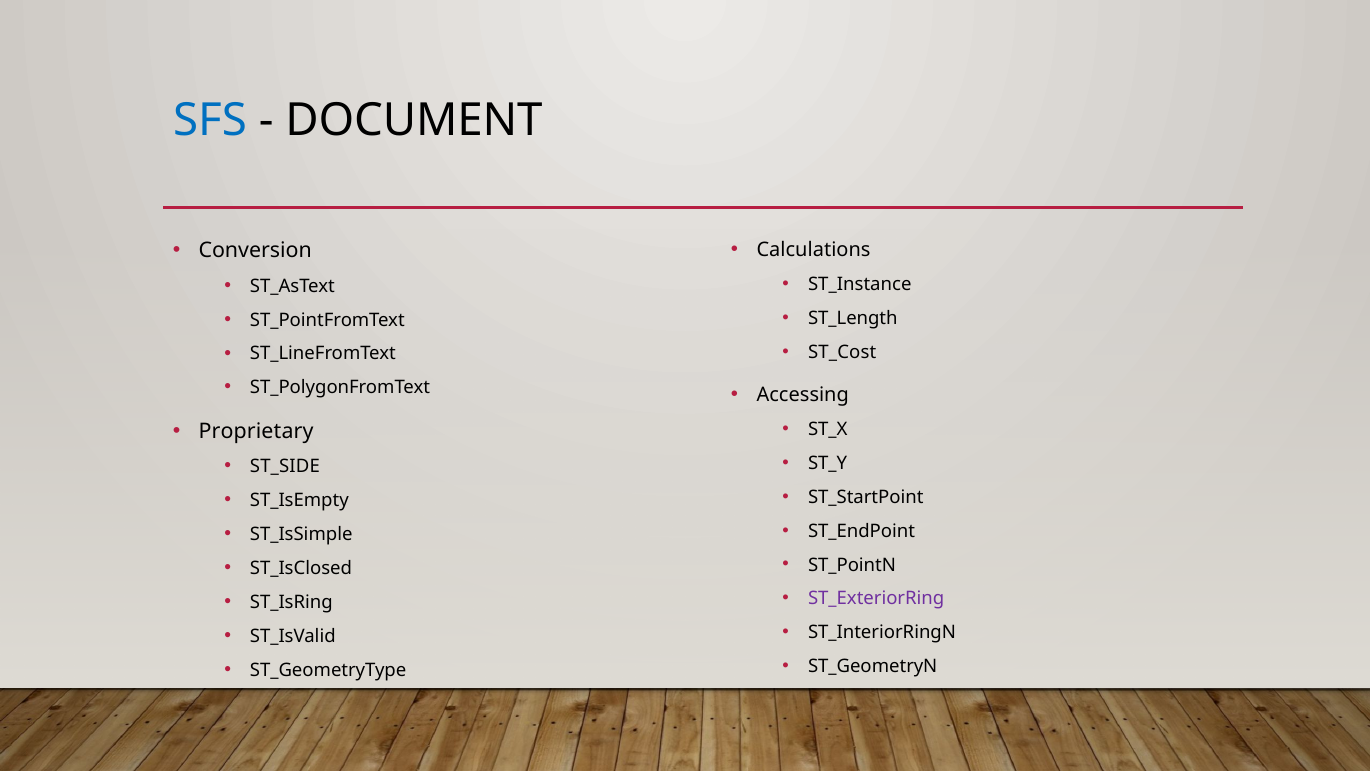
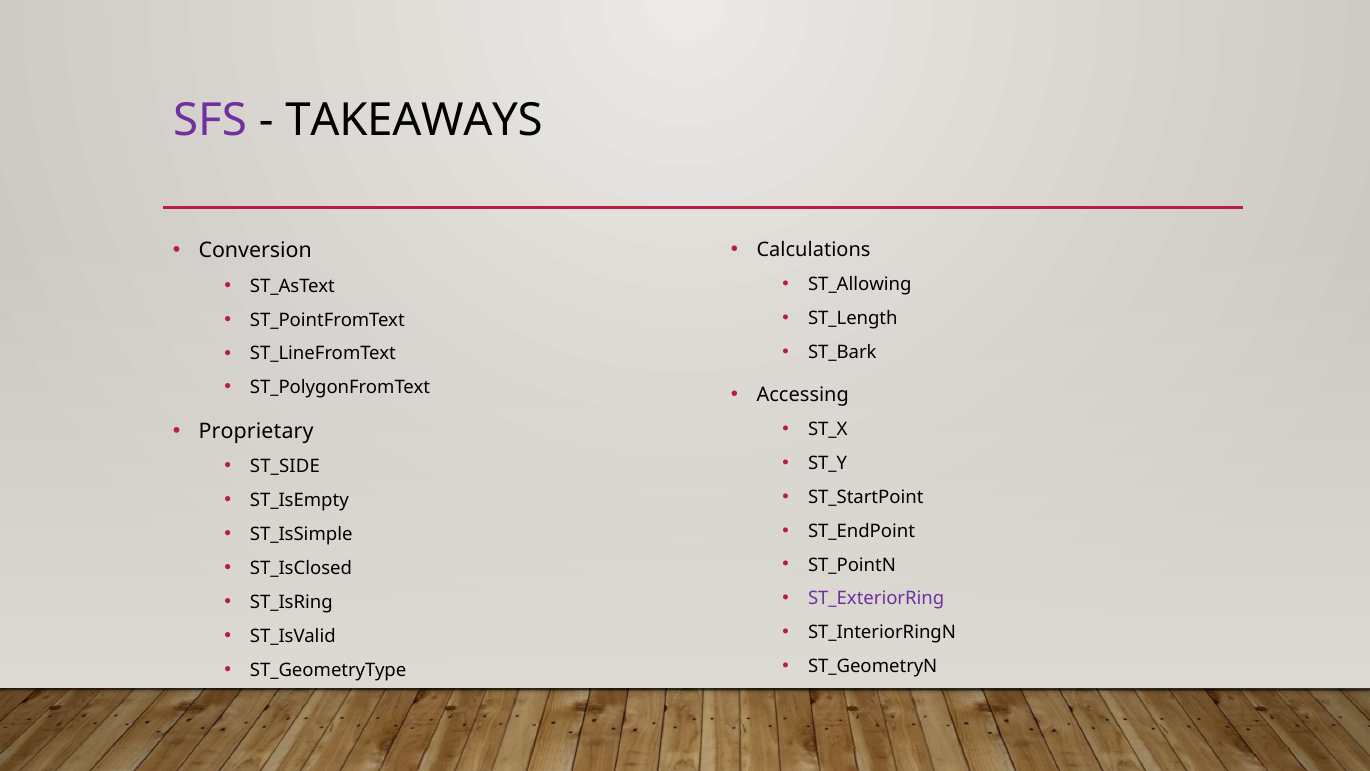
SFS colour: blue -> purple
DOCUMENT: DOCUMENT -> TAKEAWAYS
ST_Instance: ST_Instance -> ST_Allowing
ST_Cost: ST_Cost -> ST_Bark
